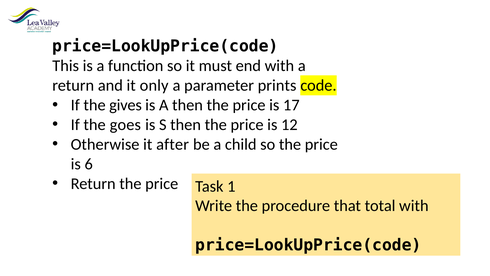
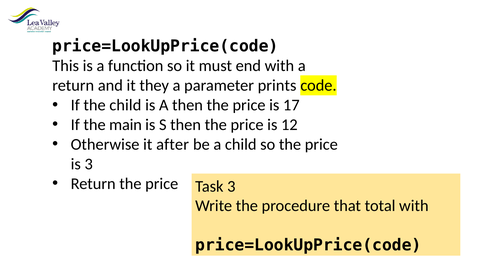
only: only -> they
the gives: gives -> child
goes: goes -> main
is 6: 6 -> 3
Task 1: 1 -> 3
